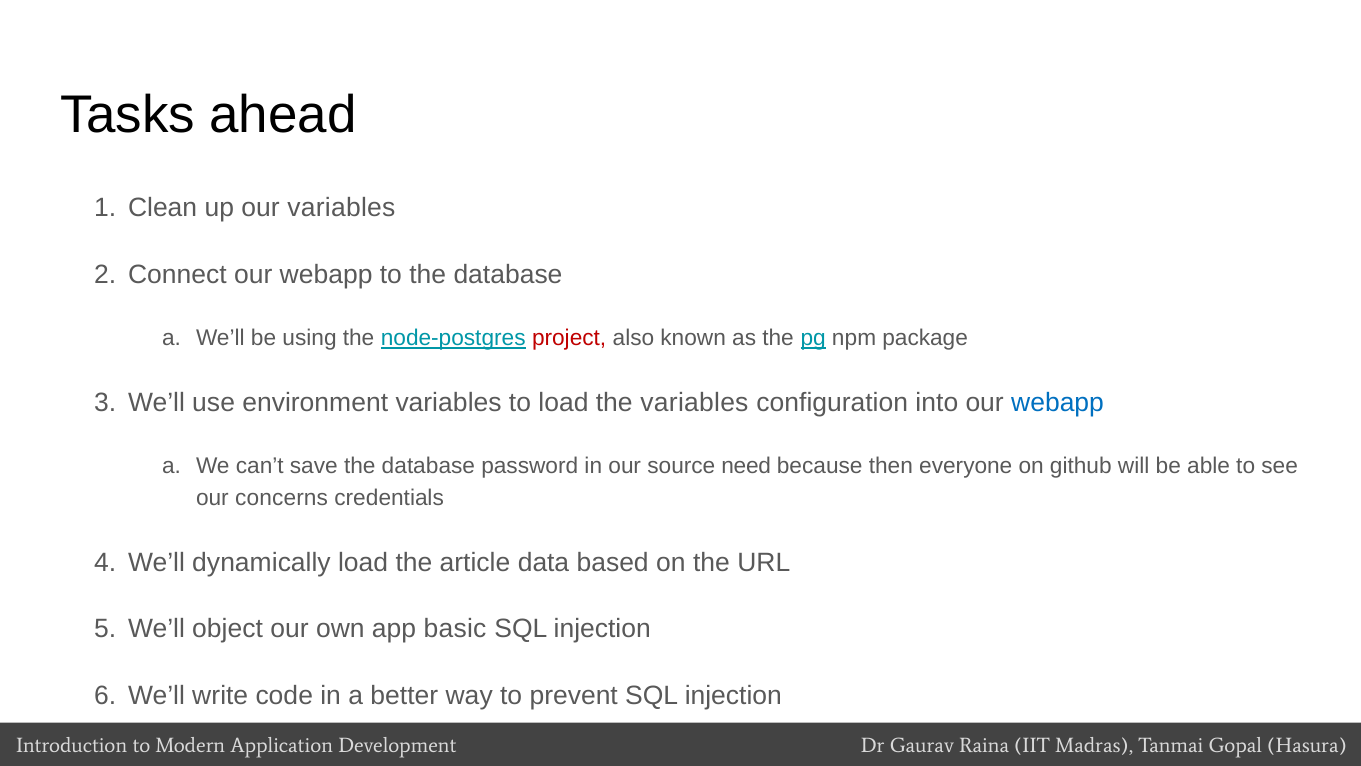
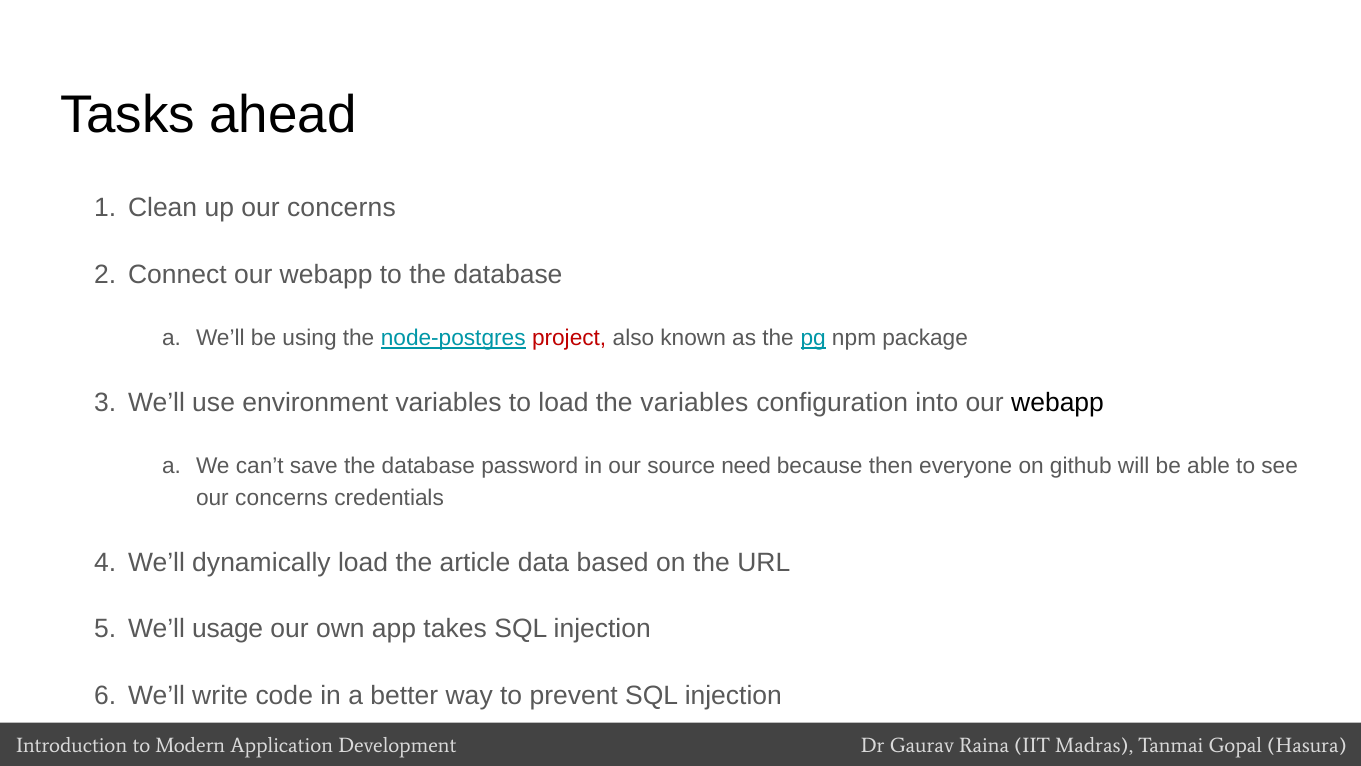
up our variables: variables -> concerns
webapp at (1058, 403) colour: blue -> black
object: object -> usage
basic: basic -> takes
